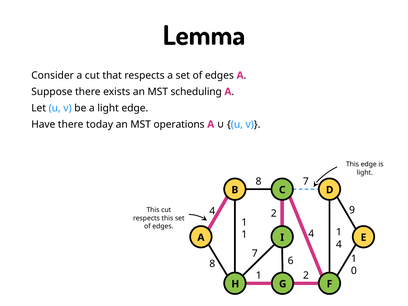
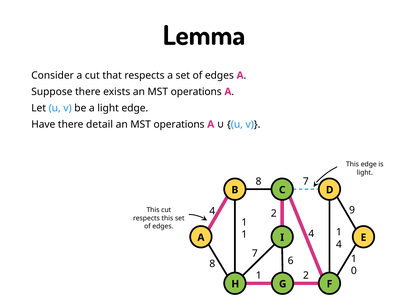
exists an MST scheduling: scheduling -> operations
today: today -> detail
